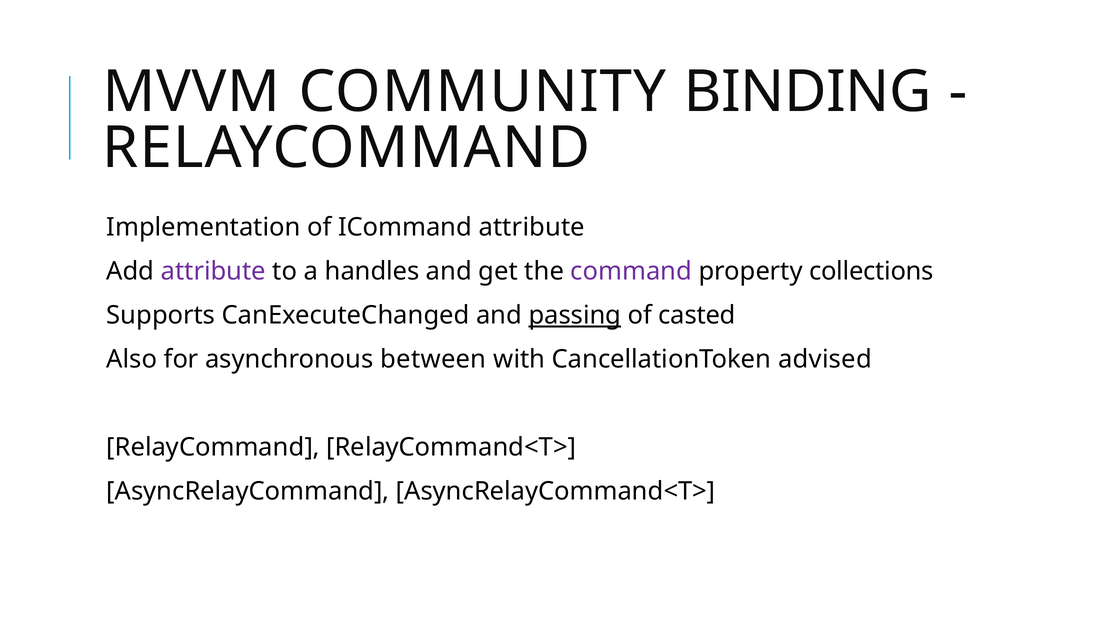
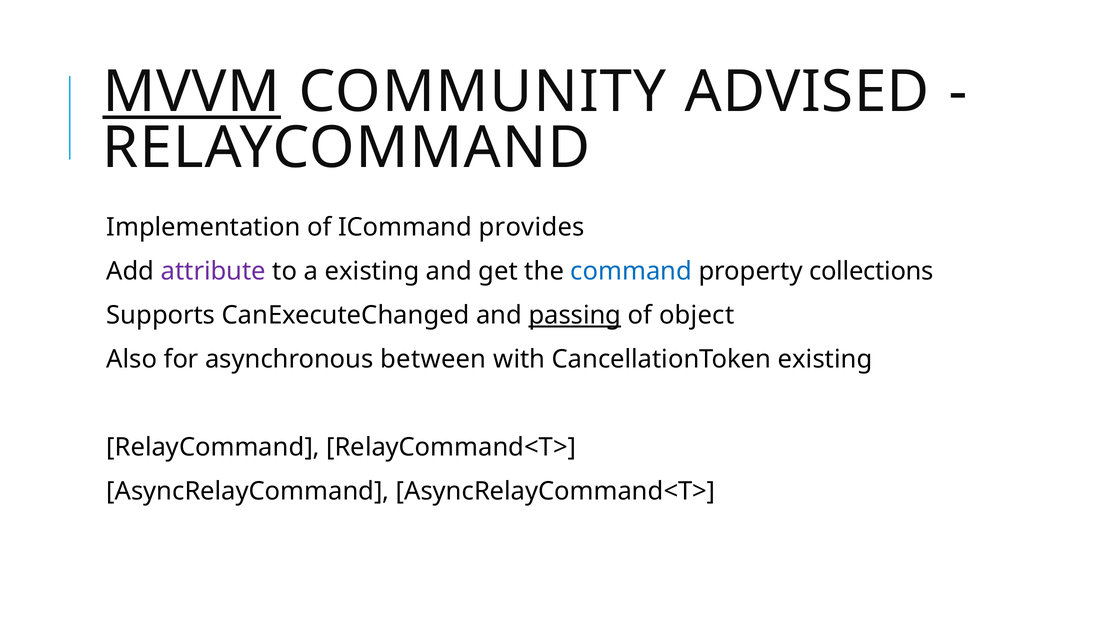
MVVM underline: none -> present
BINDING: BINDING -> ADVISED
ICommand attribute: attribute -> provides
a handles: handles -> existing
command colour: purple -> blue
casted: casted -> object
CancellationToken advised: advised -> existing
